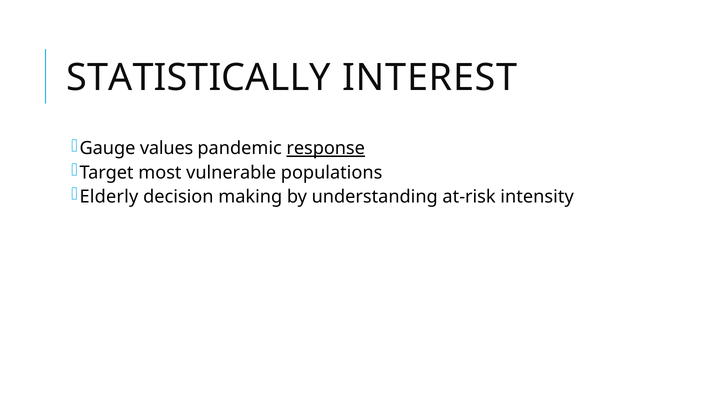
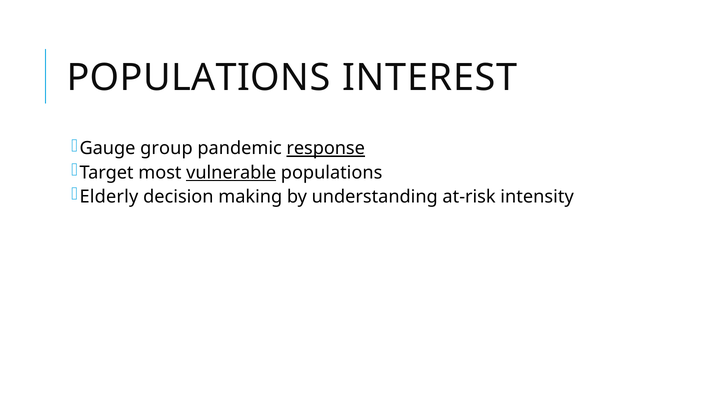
STATISTICALLY at (199, 78): STATISTICALLY -> POPULATIONS
values: values -> group
vulnerable underline: none -> present
